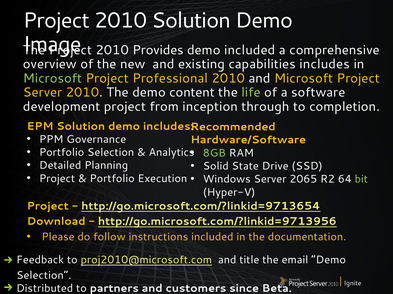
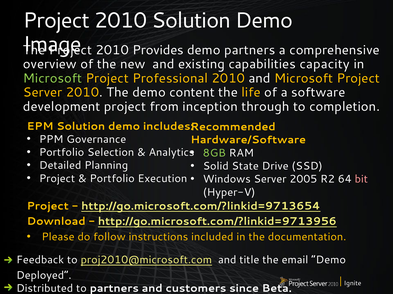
demo included: included -> partners
capabilities includes: includes -> capacity
life colour: light green -> yellow
2065: 2065 -> 2005
bit colour: light green -> pink
Selection at (44, 276): Selection -> Deployed
